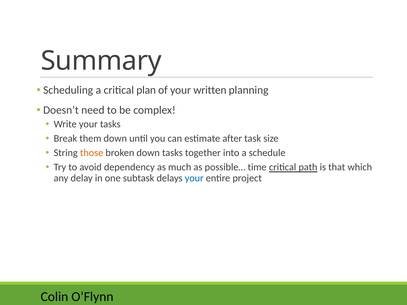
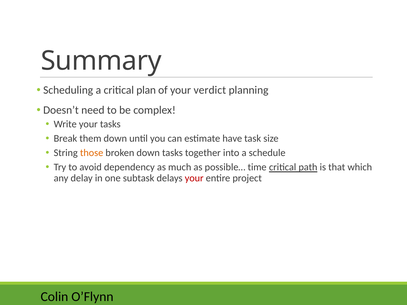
written: written -> verdict
after: after -> have
your at (194, 178) colour: blue -> red
